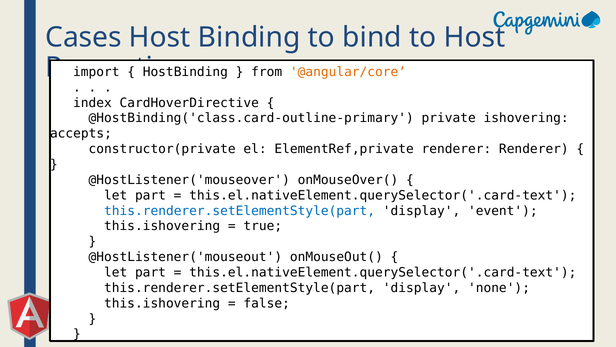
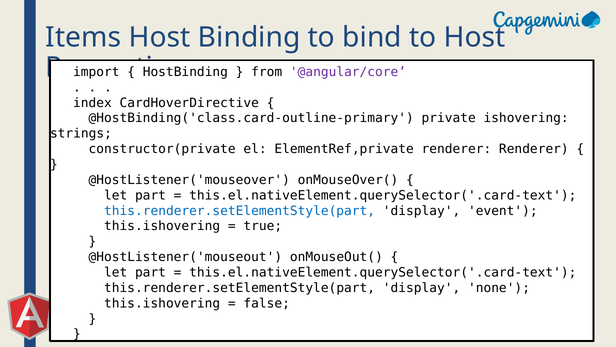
Cases: Cases -> Items
@angular/core colour: orange -> purple
accepts: accepts -> strings
